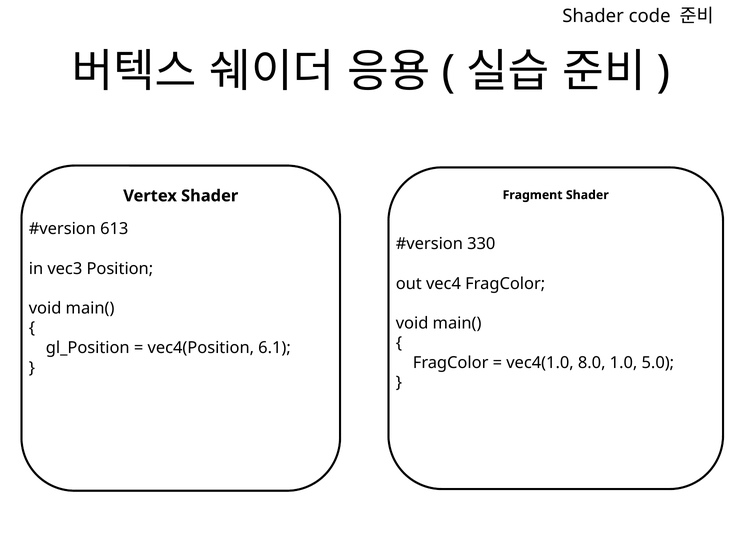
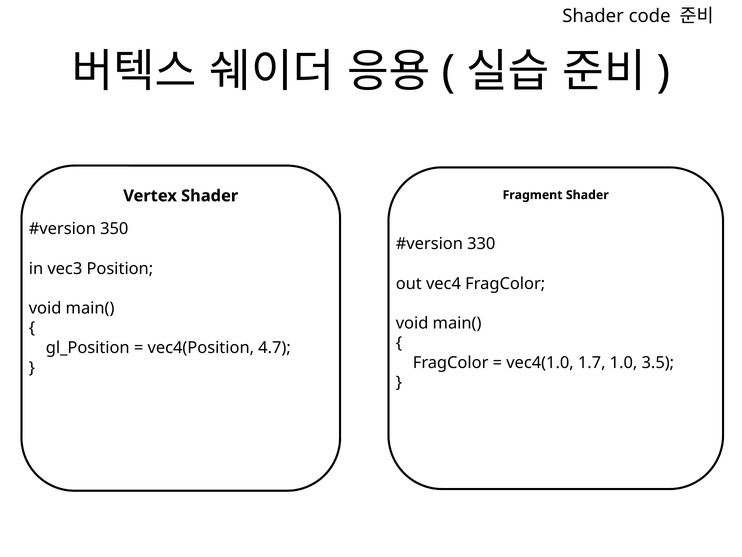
613: 613 -> 350
6.1: 6.1 -> 4.7
8.0: 8.0 -> 1.7
5.0: 5.0 -> 3.5
